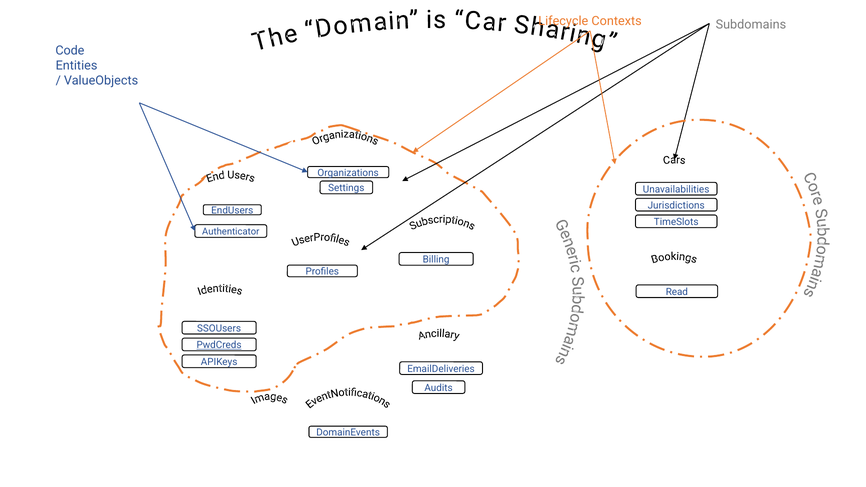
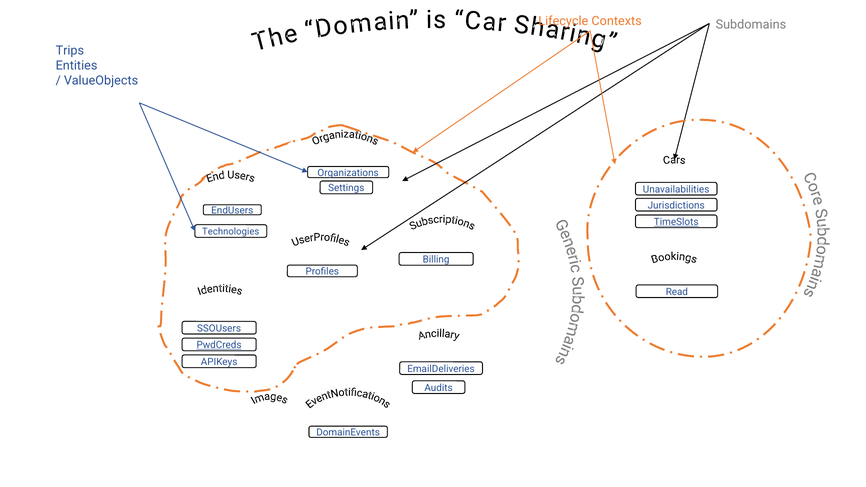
Code: Code -> Trips
TimeSlots underline: none -> present
Authenticator: Authenticator -> Technologies
